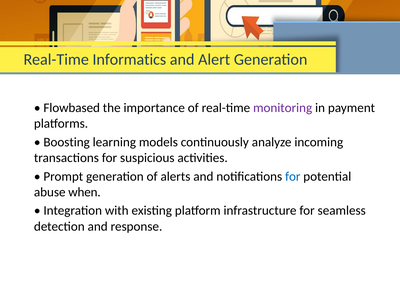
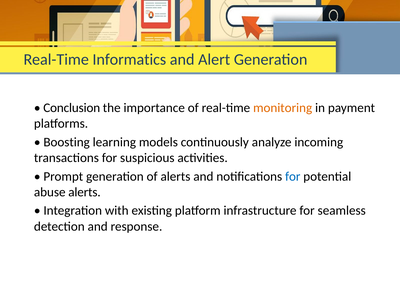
Flowbased: Flowbased -> Conclusion
monitoring colour: purple -> orange
abuse when: when -> alerts
